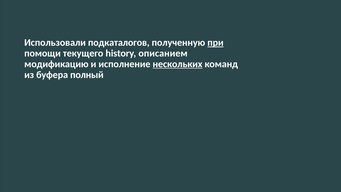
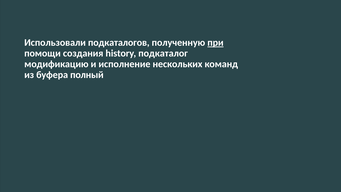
текущего: текущего -> создания
описанием: описанием -> подкаталог
нескольких underline: present -> none
